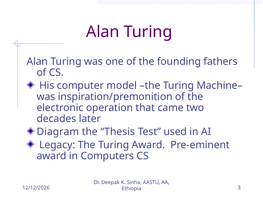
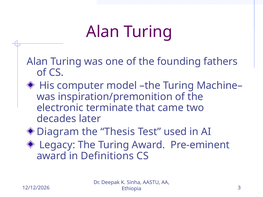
operation: operation -> terminate
Computers: Computers -> Definitions
